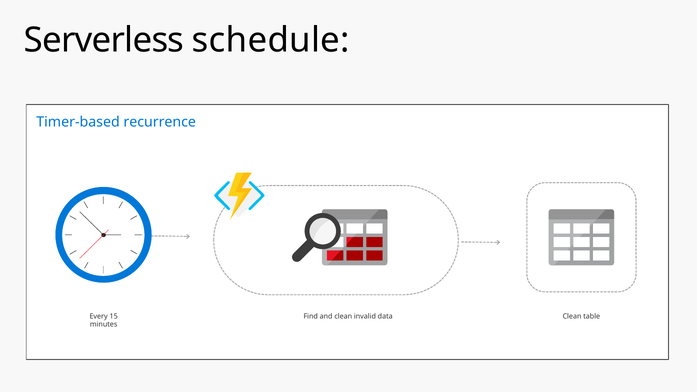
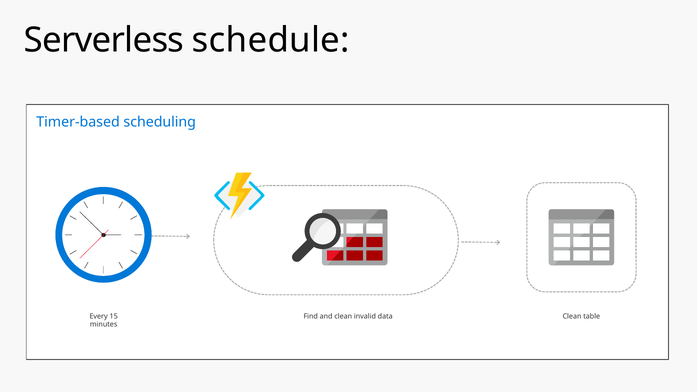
recurrence: recurrence -> scheduling
